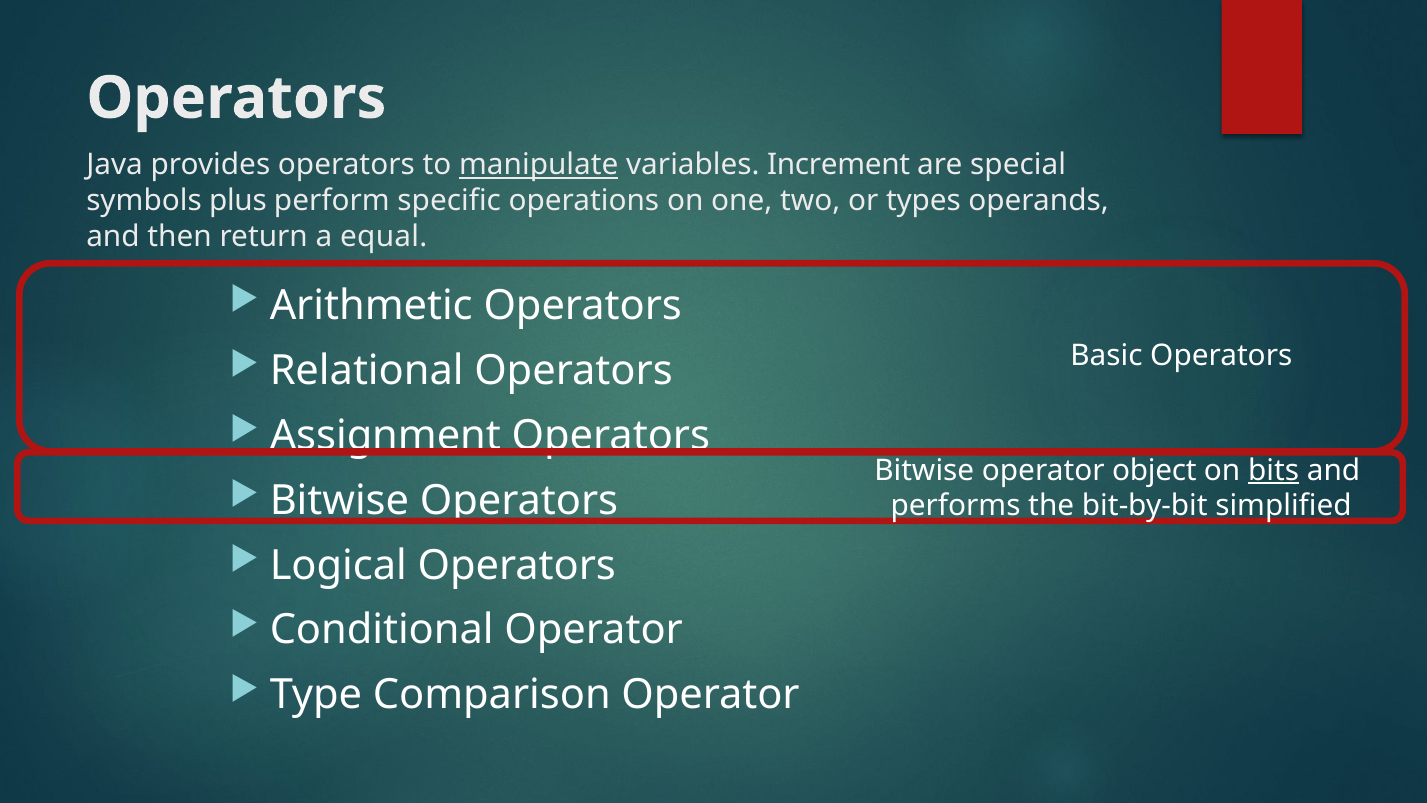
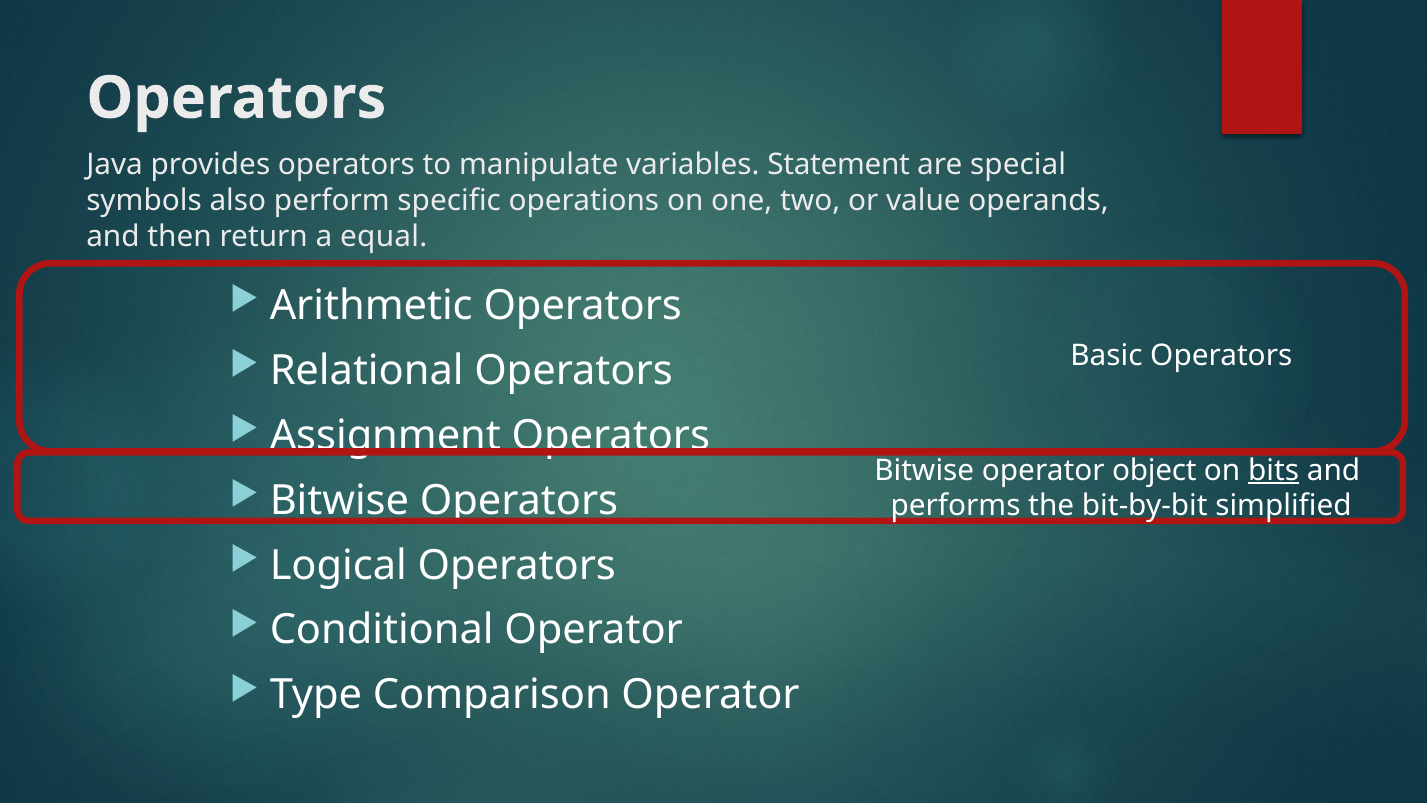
manipulate underline: present -> none
Increment: Increment -> Statement
plus: plus -> also
types: types -> value
